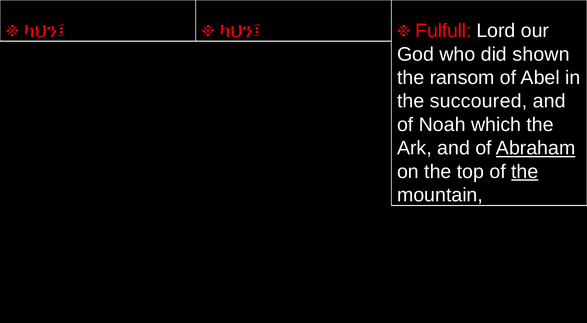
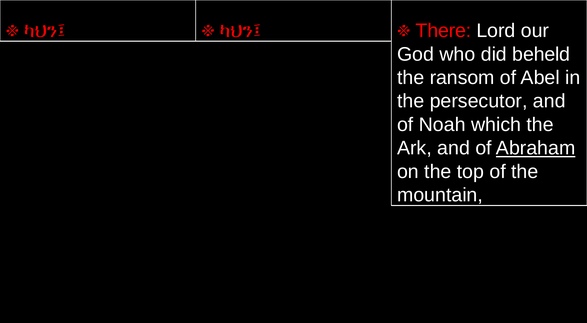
Fulfull: Fulfull -> There
shown: shown -> beheld
succoured: succoured -> persecutor
the at (525, 172) underline: present -> none
